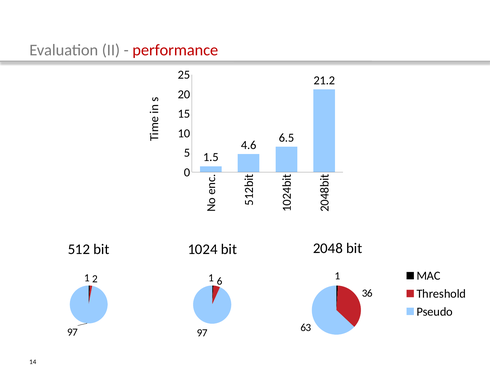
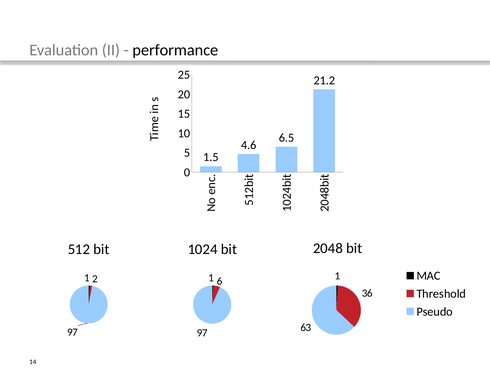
performance colour: red -> black
